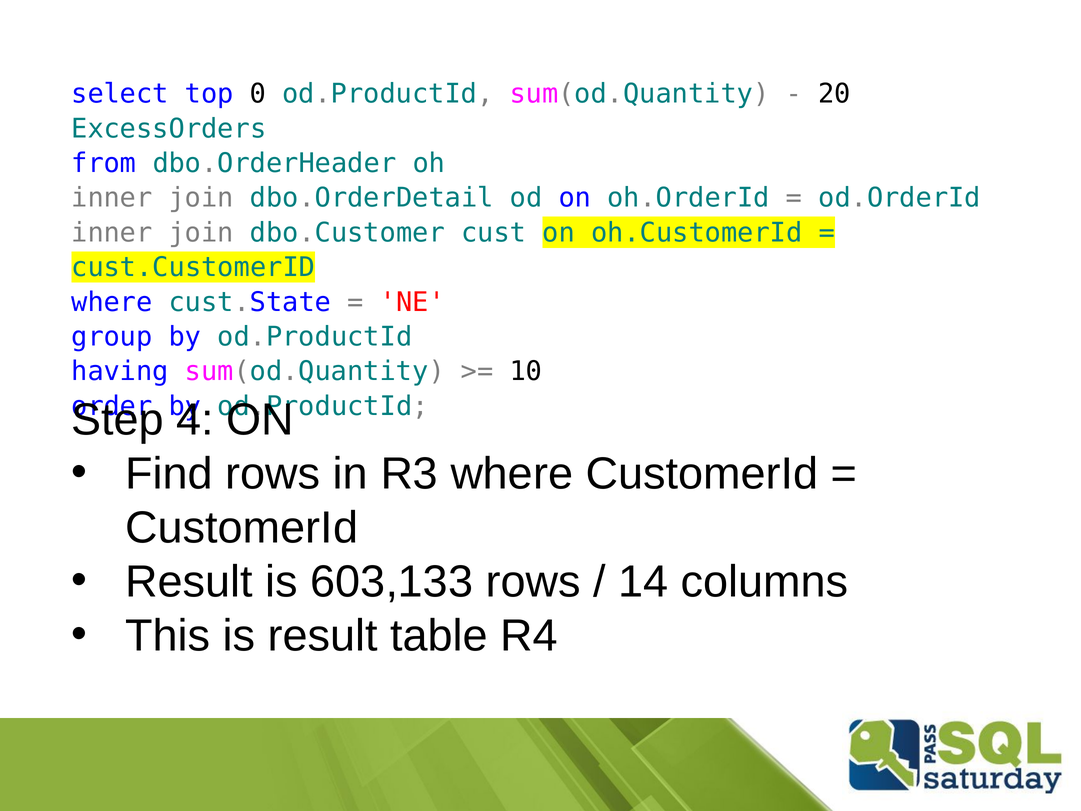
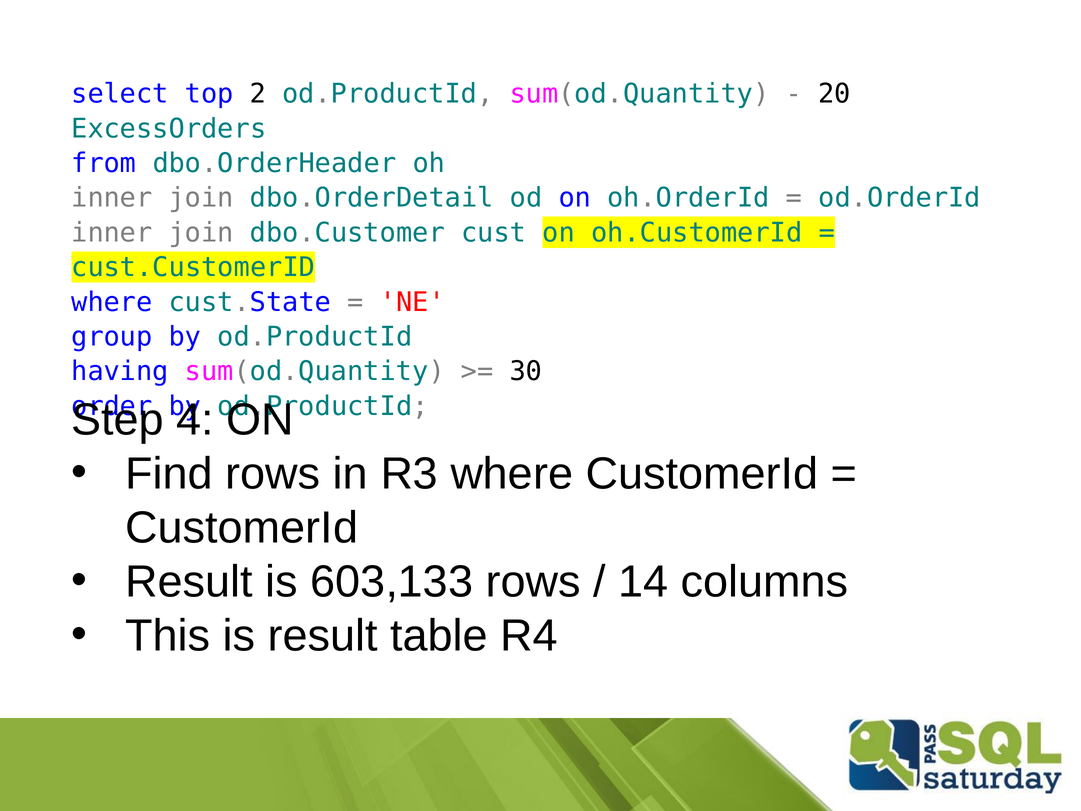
0: 0 -> 2
10: 10 -> 30
